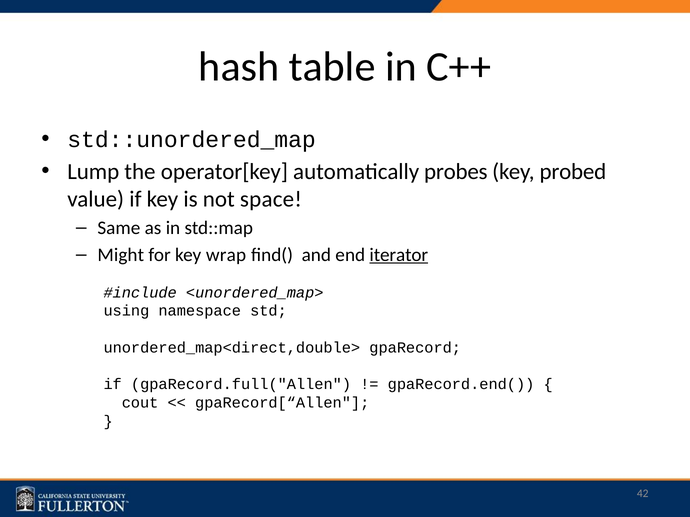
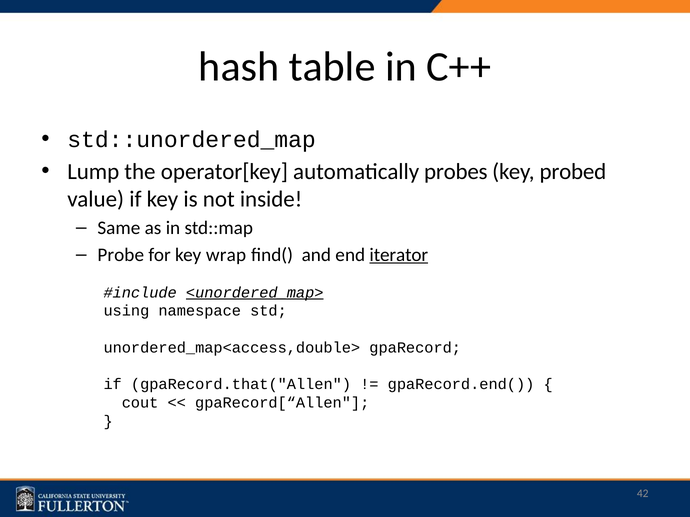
space: space -> inside
Might: Might -> Probe
<unordered_map> underline: none -> present
unordered_map<direct,double>: unordered_map<direct,double> -> unordered_map<access,double>
gpaRecord.full("Allen: gpaRecord.full("Allen -> gpaRecord.that("Allen
